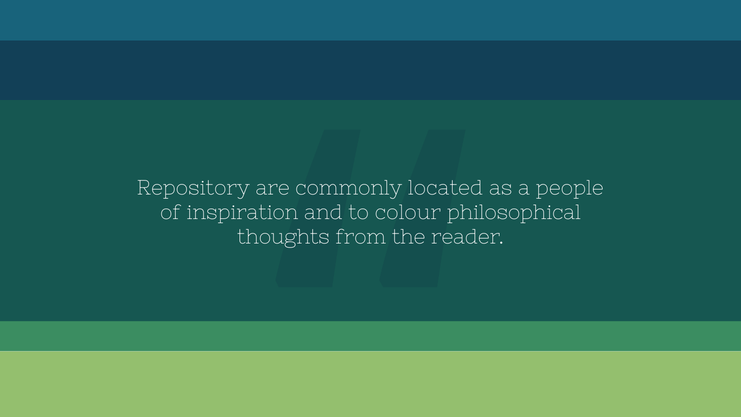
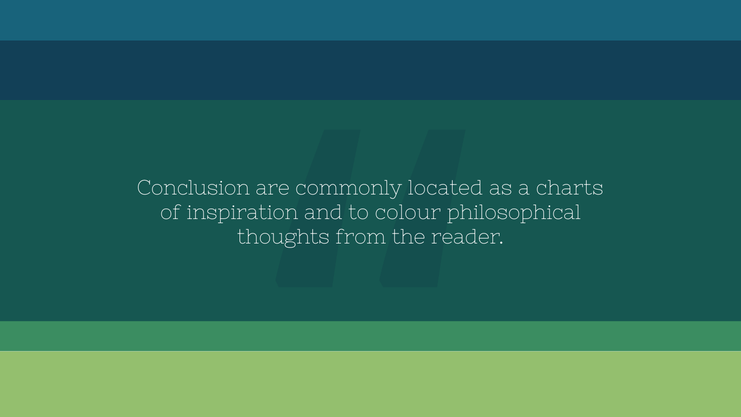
Repository: Repository -> Conclusion
people: people -> charts
